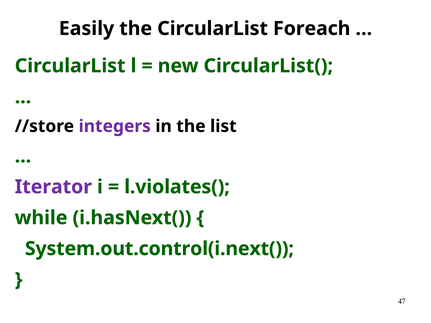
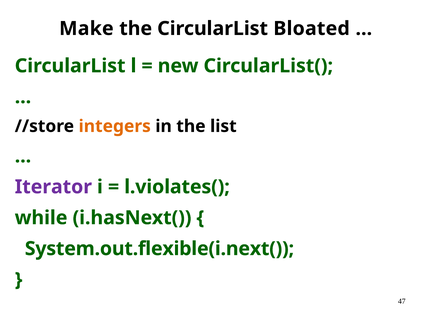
Easily: Easily -> Make
Foreach: Foreach -> Bloated
integers colour: purple -> orange
System.out.control(i.next(: System.out.control(i.next( -> System.out.flexible(i.next(
